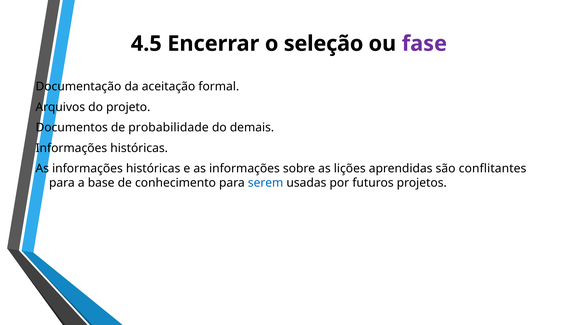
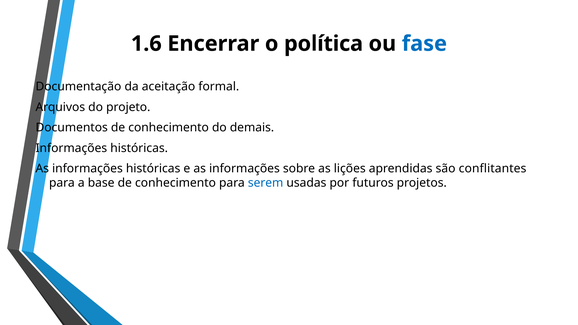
4.5: 4.5 -> 1.6
seleção: seleção -> política
fase colour: purple -> blue
Documentos de probabilidade: probabilidade -> conhecimento
